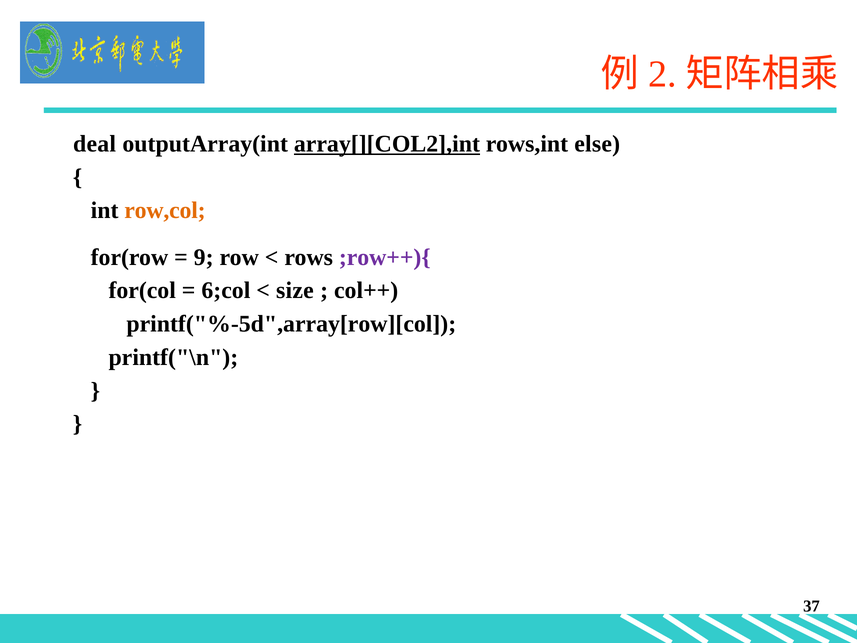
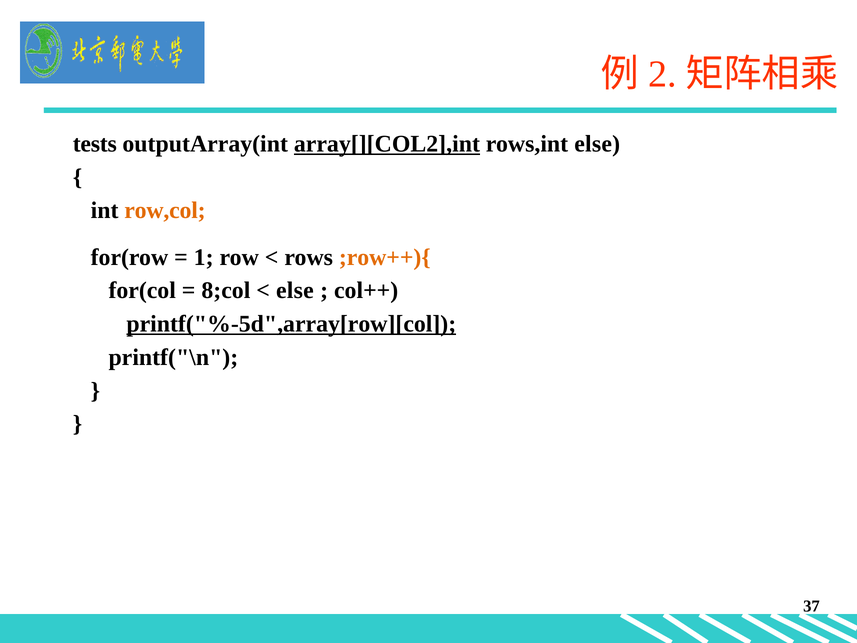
deal: deal -> tests
9: 9 -> 1
;row++){ colour: purple -> orange
6;col: 6;col -> 8;col
size at (295, 291): size -> else
printf("%-5d",array[row][col underline: none -> present
